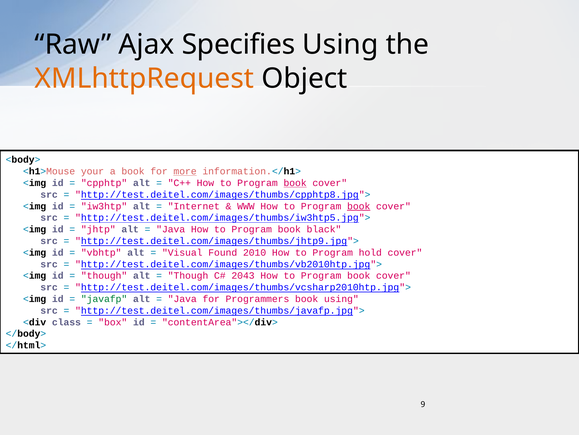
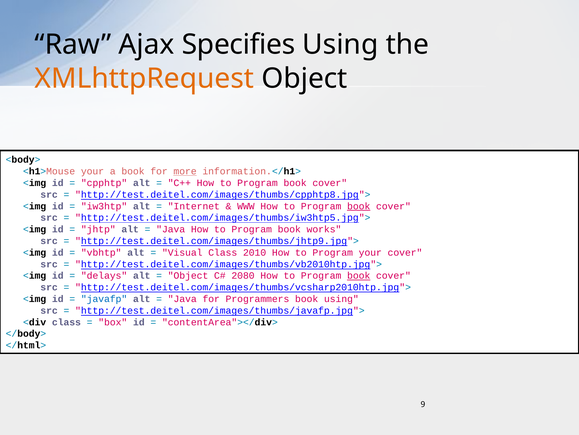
book at (295, 183) underline: present -> none
black: black -> works
Visual Found: Found -> Class
Program hold: hold -> your
though at (104, 275): though -> delays
Though at (188, 275): Though -> Object
2043: 2043 -> 2080
book at (359, 275) underline: none -> present
javafp colour: green -> blue
